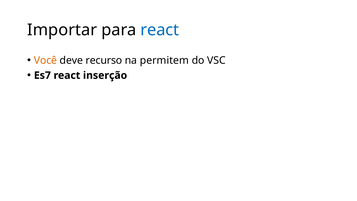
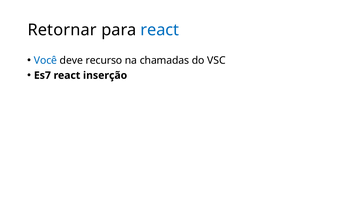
Importar: Importar -> Retornar
Você colour: orange -> blue
permitem: permitem -> chamadas
